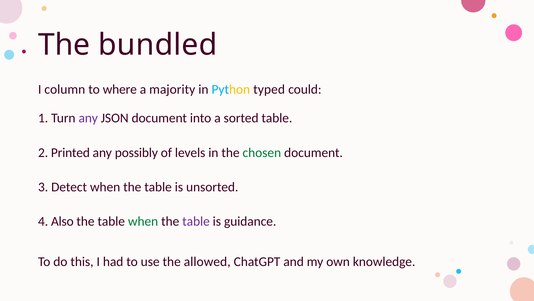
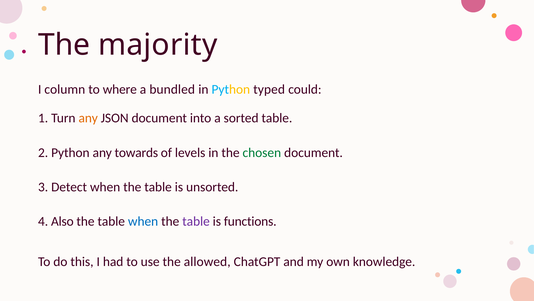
bundled: bundled -> majority
majority: majority -> bundled
any at (88, 118) colour: purple -> orange
2 Printed: Printed -> Python
possibly: possibly -> towards
when at (143, 221) colour: green -> blue
guidance: guidance -> functions
